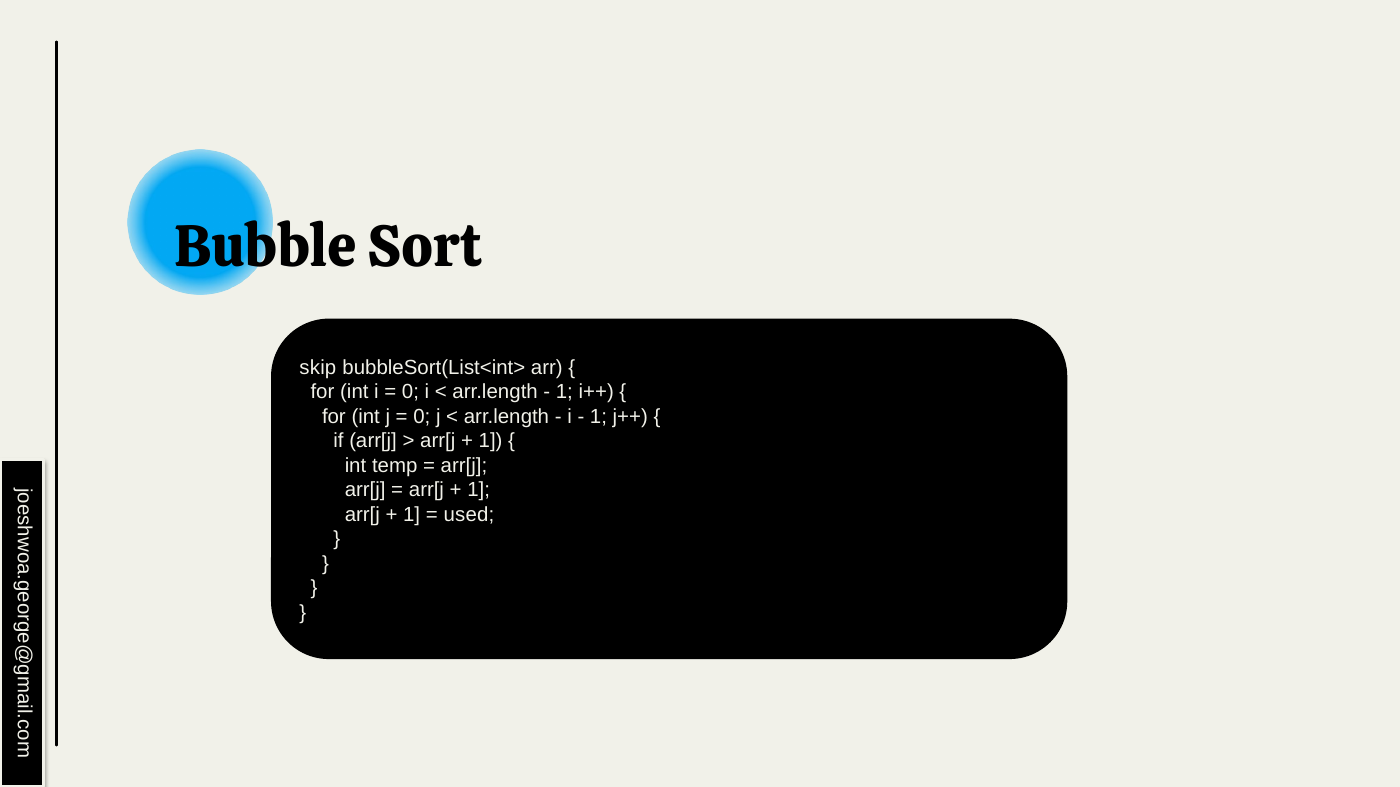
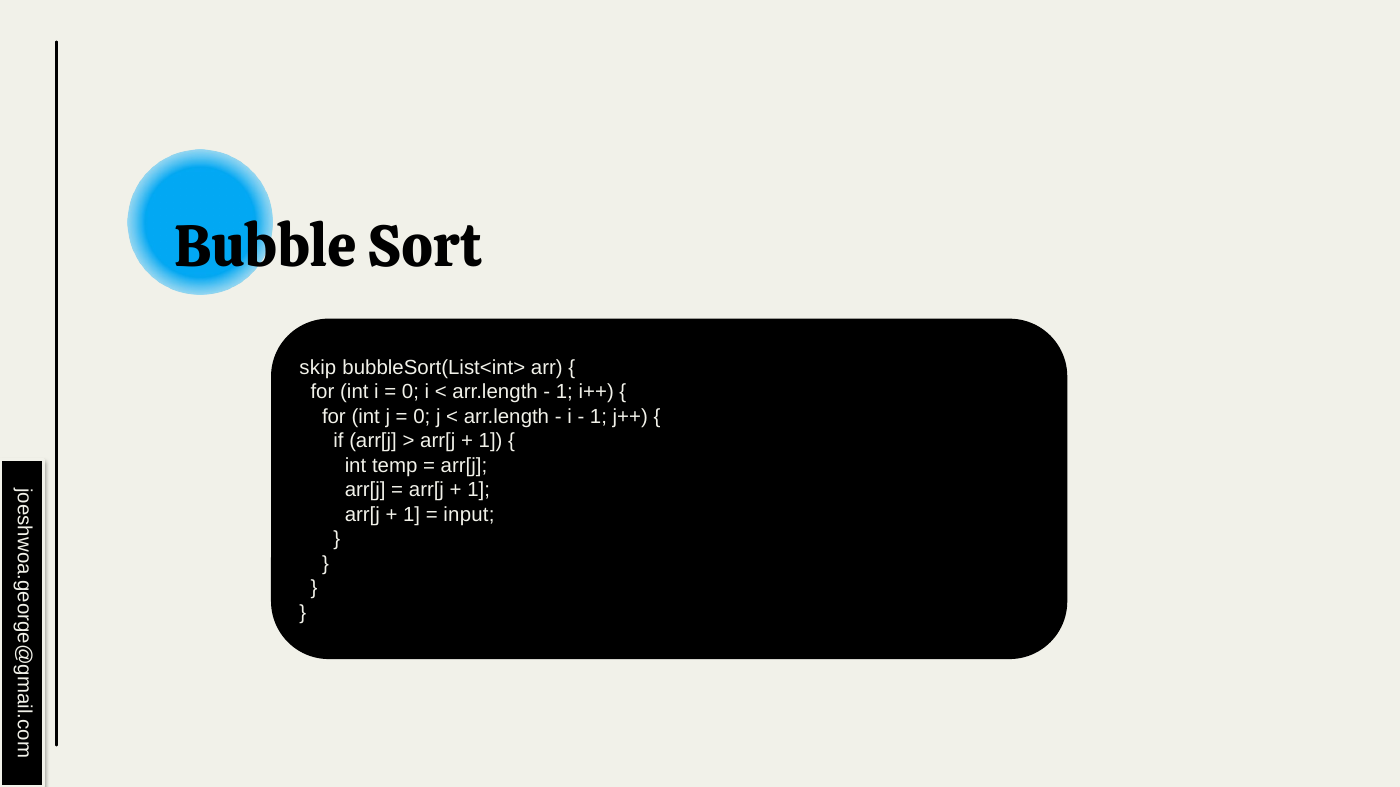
used: used -> input
